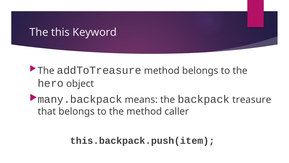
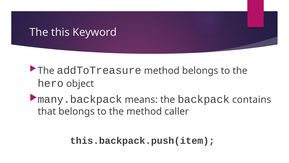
treasure: treasure -> contains
